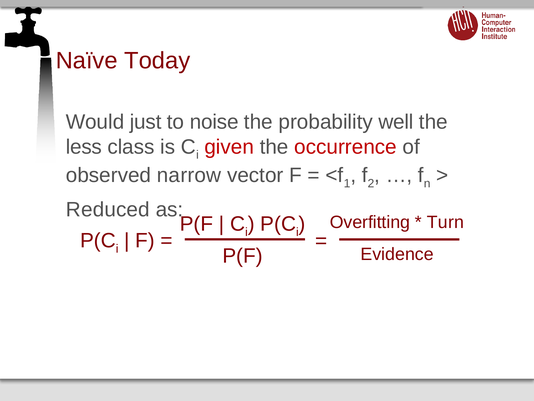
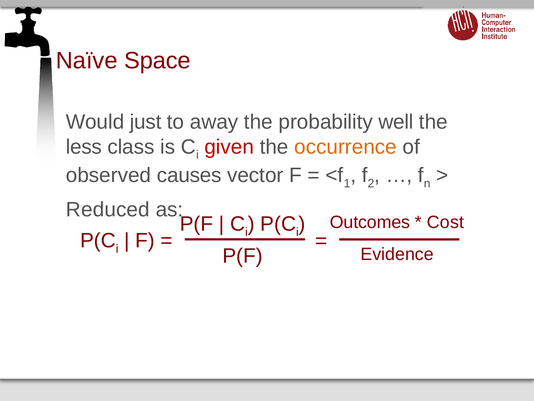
Today: Today -> Space
noise: noise -> away
occurrence colour: red -> orange
narrow: narrow -> causes
Overfitting: Overfitting -> Outcomes
Turn: Turn -> Cost
